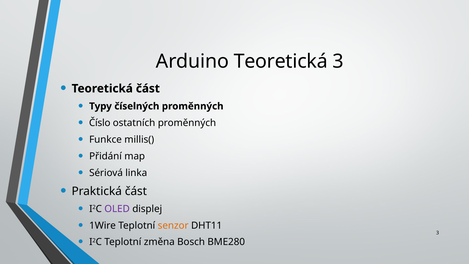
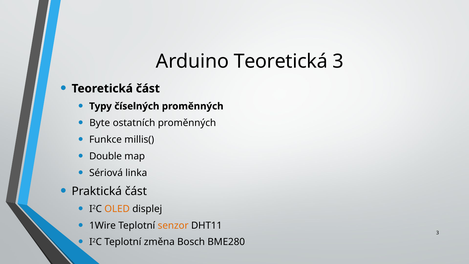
Číslo: Číslo -> Byte
Přidání: Přidání -> Double
OLED colour: purple -> orange
